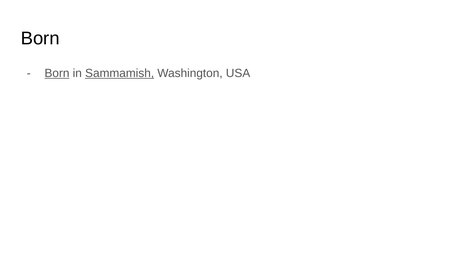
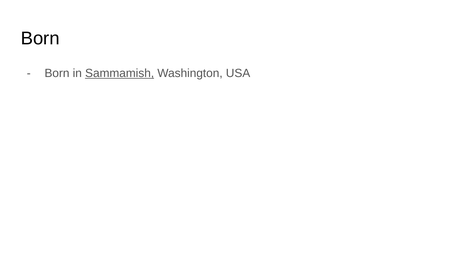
Born at (57, 73) underline: present -> none
